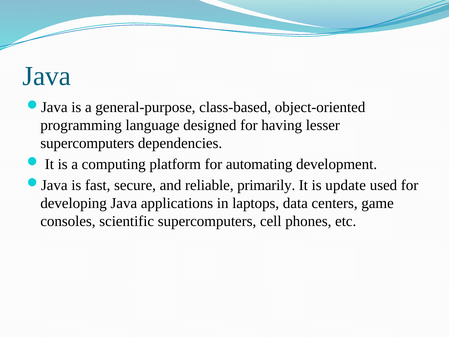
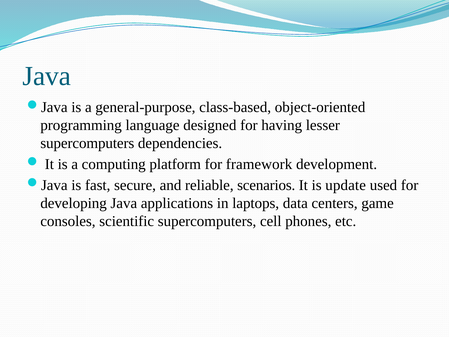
automating: automating -> framework
primarily: primarily -> scenarios
